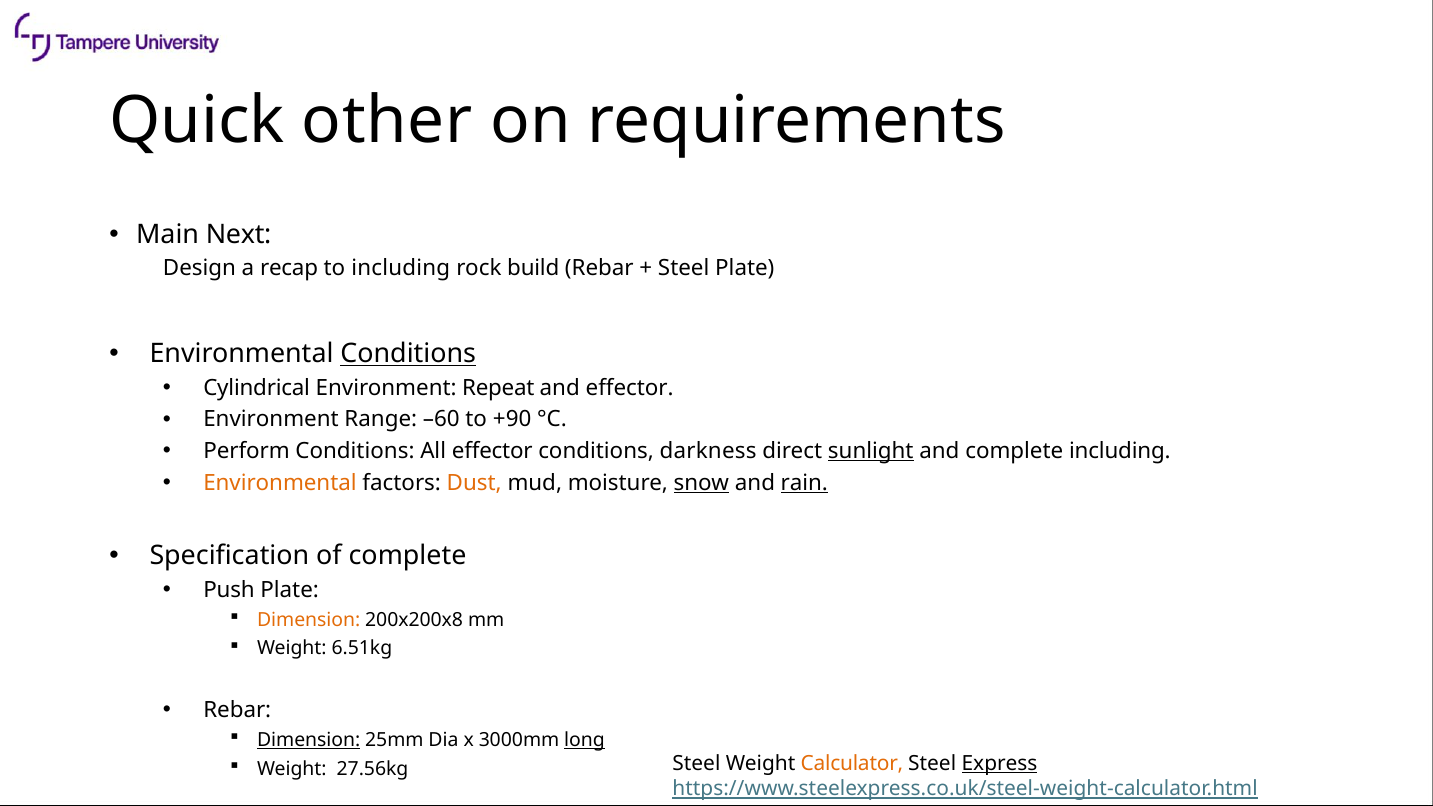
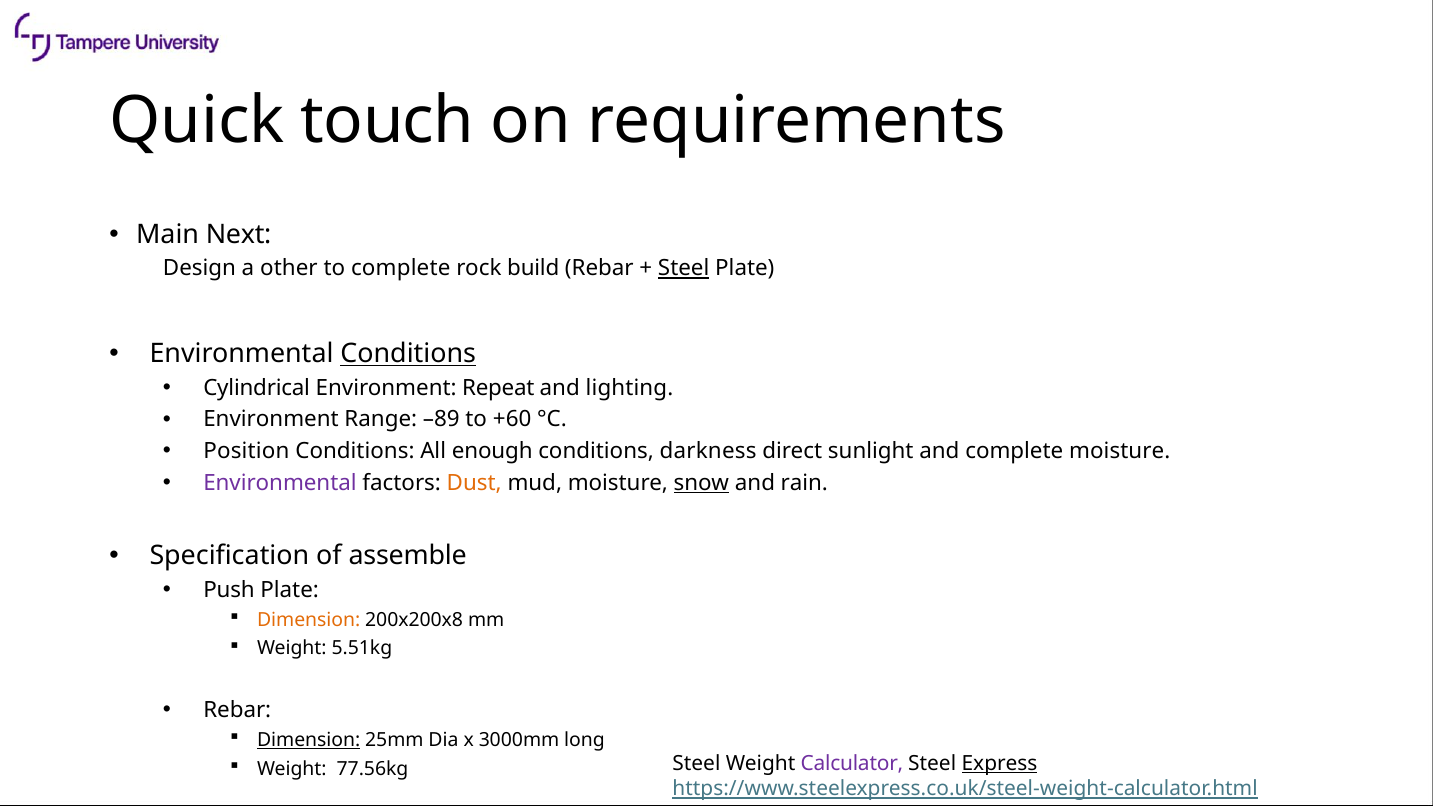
other: other -> touch
recap: recap -> other
to including: including -> complete
Steel at (684, 268) underline: none -> present
and effector: effector -> lighting
–60: –60 -> –89
+90: +90 -> +60
Perform: Perform -> Position
All effector: effector -> enough
sunlight underline: present -> none
complete including: including -> moisture
Environmental at (280, 483) colour: orange -> purple
rain underline: present -> none
of complete: complete -> assemble
6.51kg: 6.51kg -> 5.51kg
long underline: present -> none
27.56kg: 27.56kg -> 77.56kg
Calculator colour: orange -> purple
